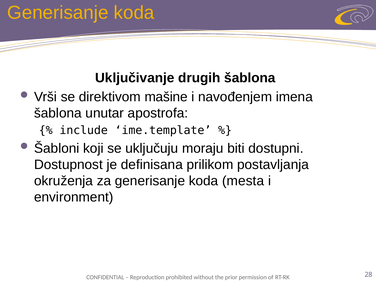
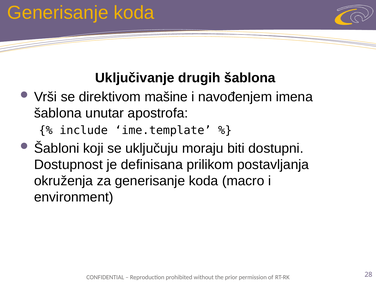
mesta: mesta -> macro
